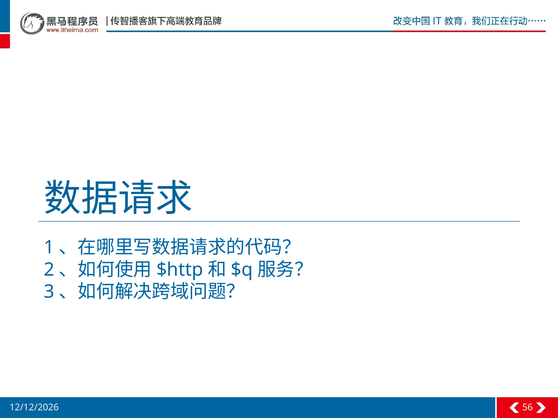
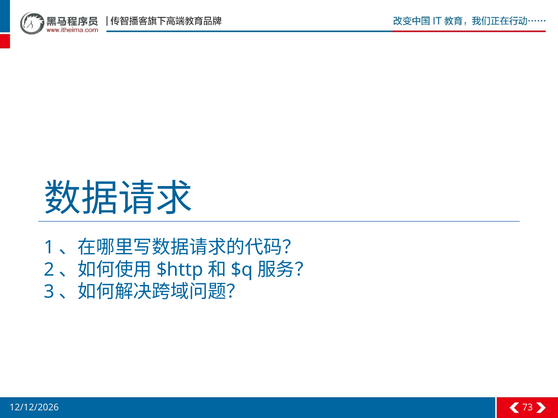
56: 56 -> 73
